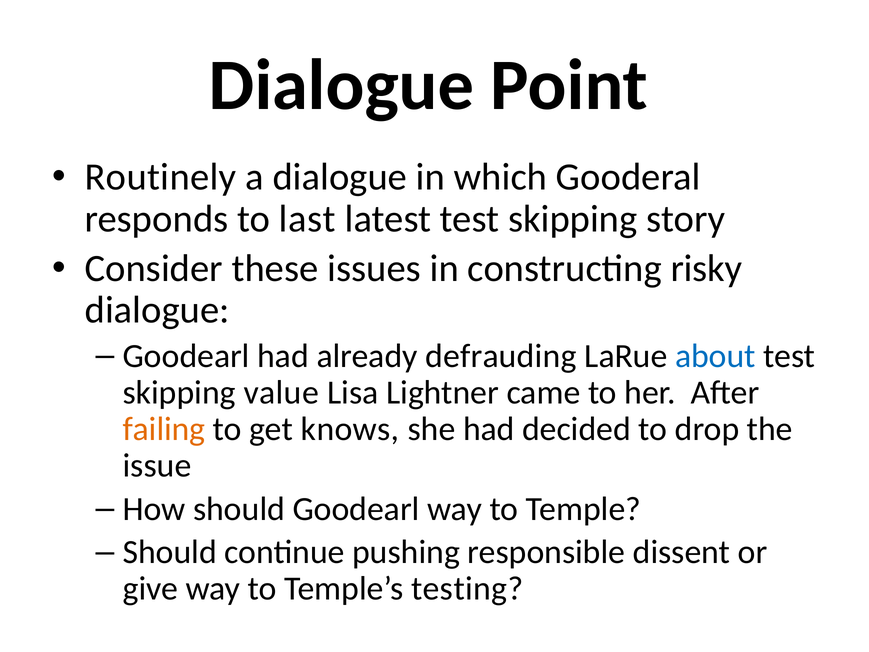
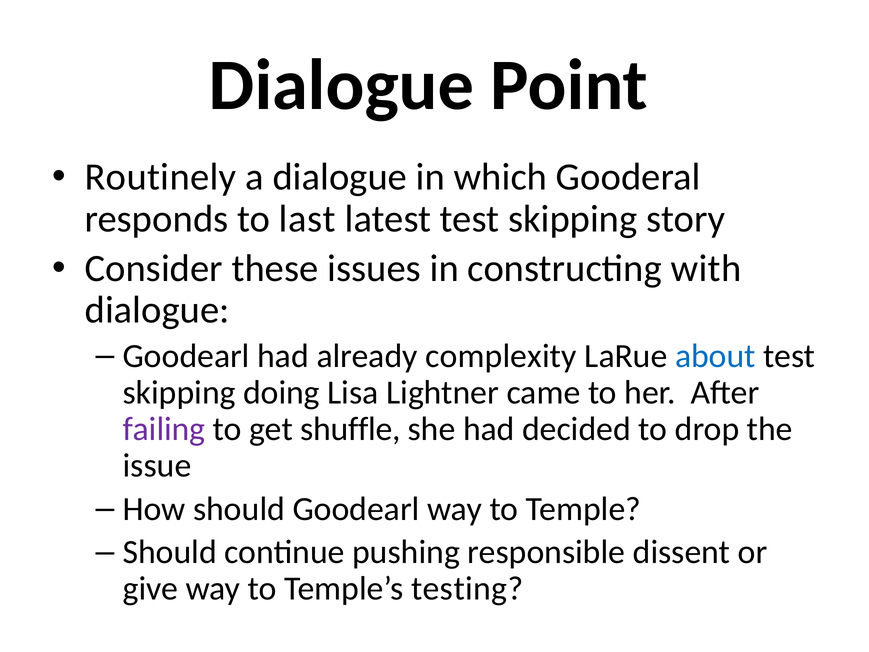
risky: risky -> with
defrauding: defrauding -> complexity
value: value -> doing
failing colour: orange -> purple
knows: knows -> shuffle
